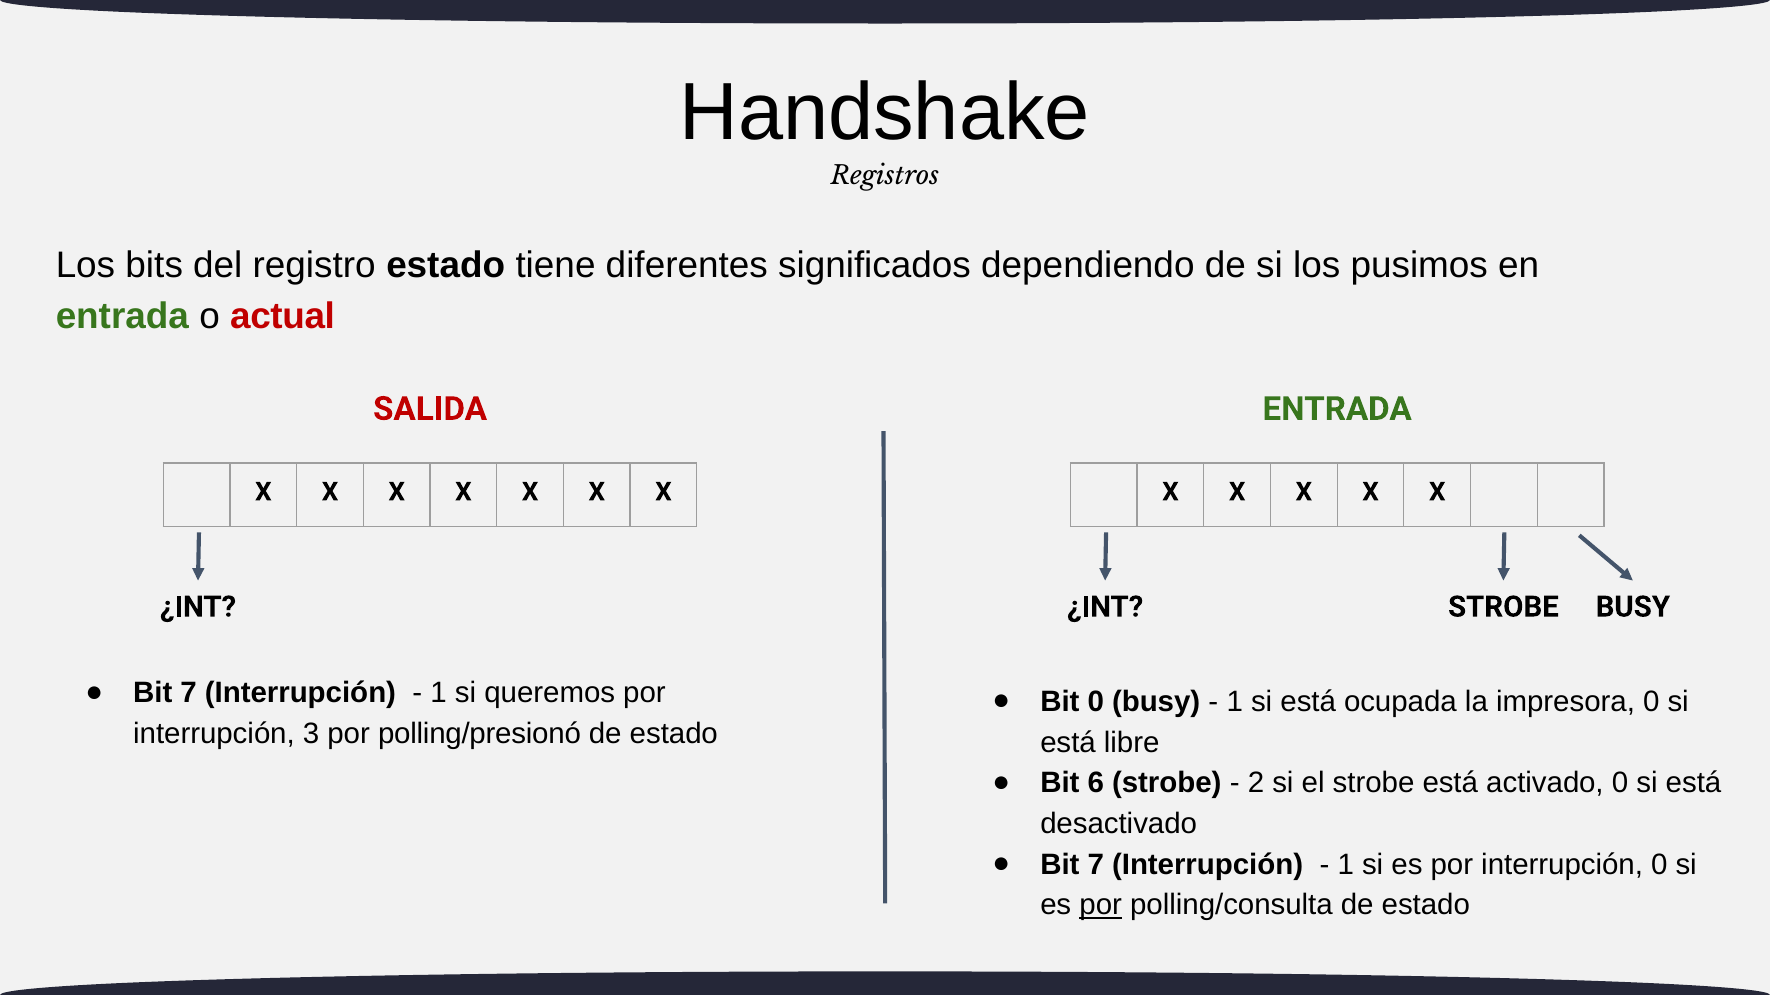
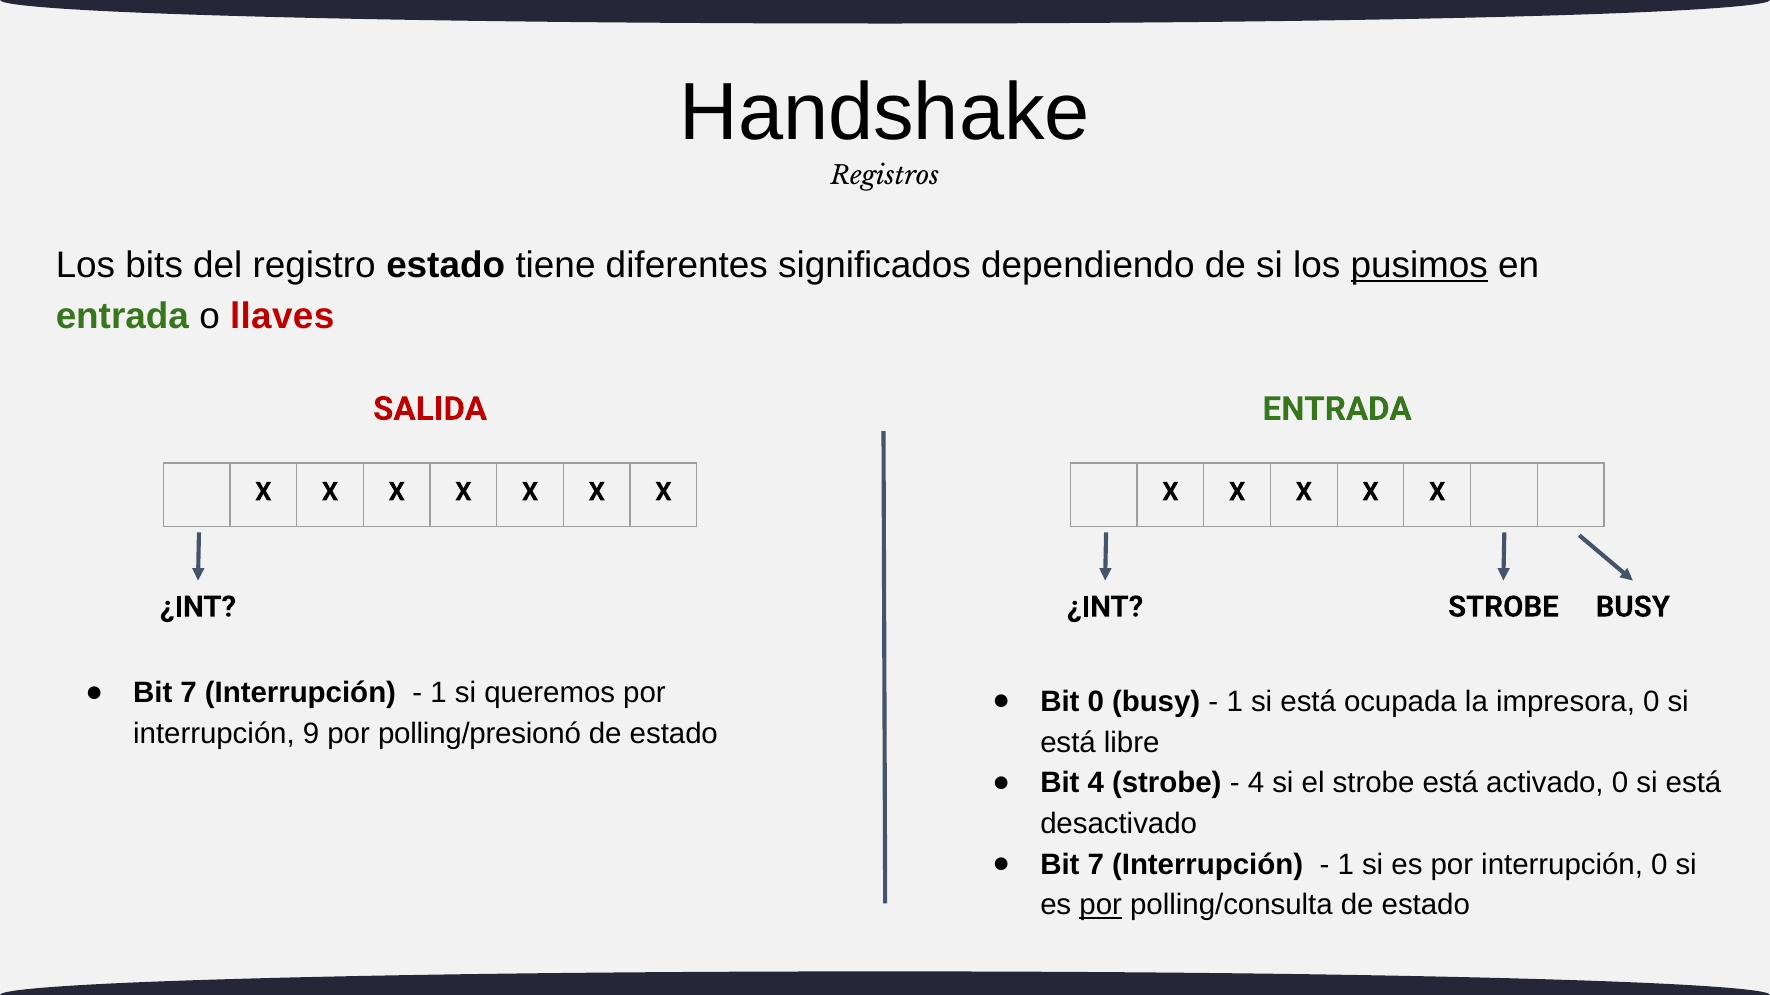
pusimos underline: none -> present
actual: actual -> llaves
3: 3 -> 9
Bit 6: 6 -> 4
2 at (1256, 784): 2 -> 4
